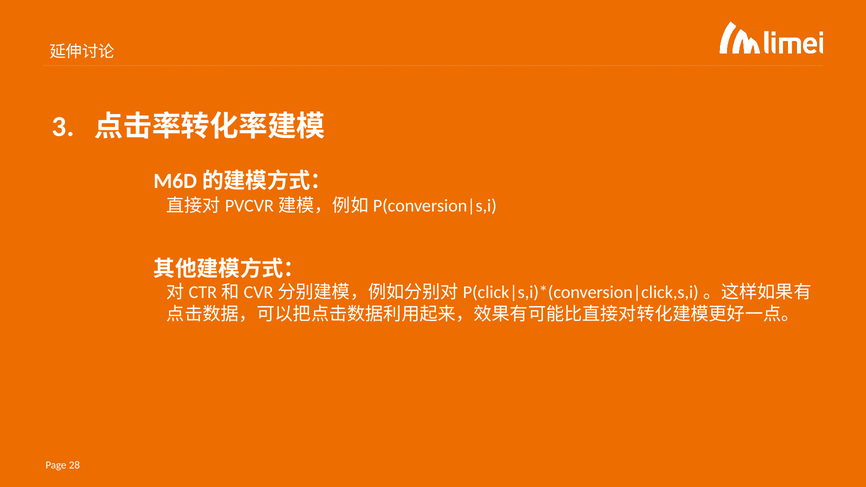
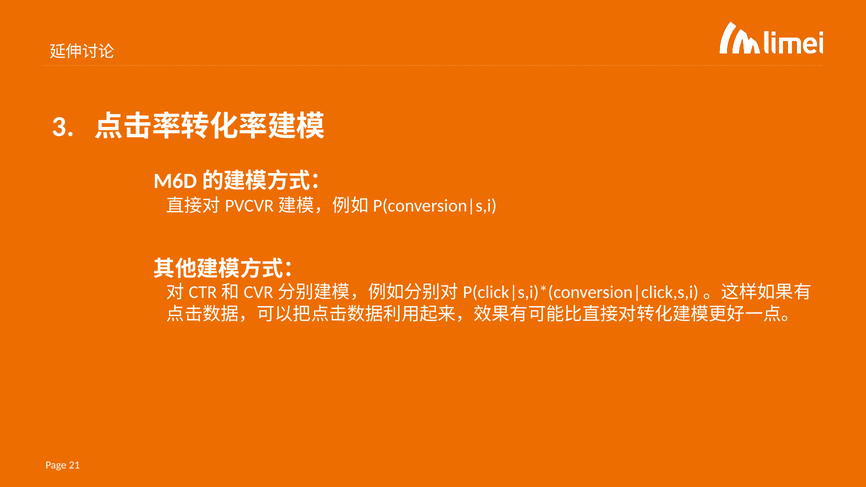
28: 28 -> 21
